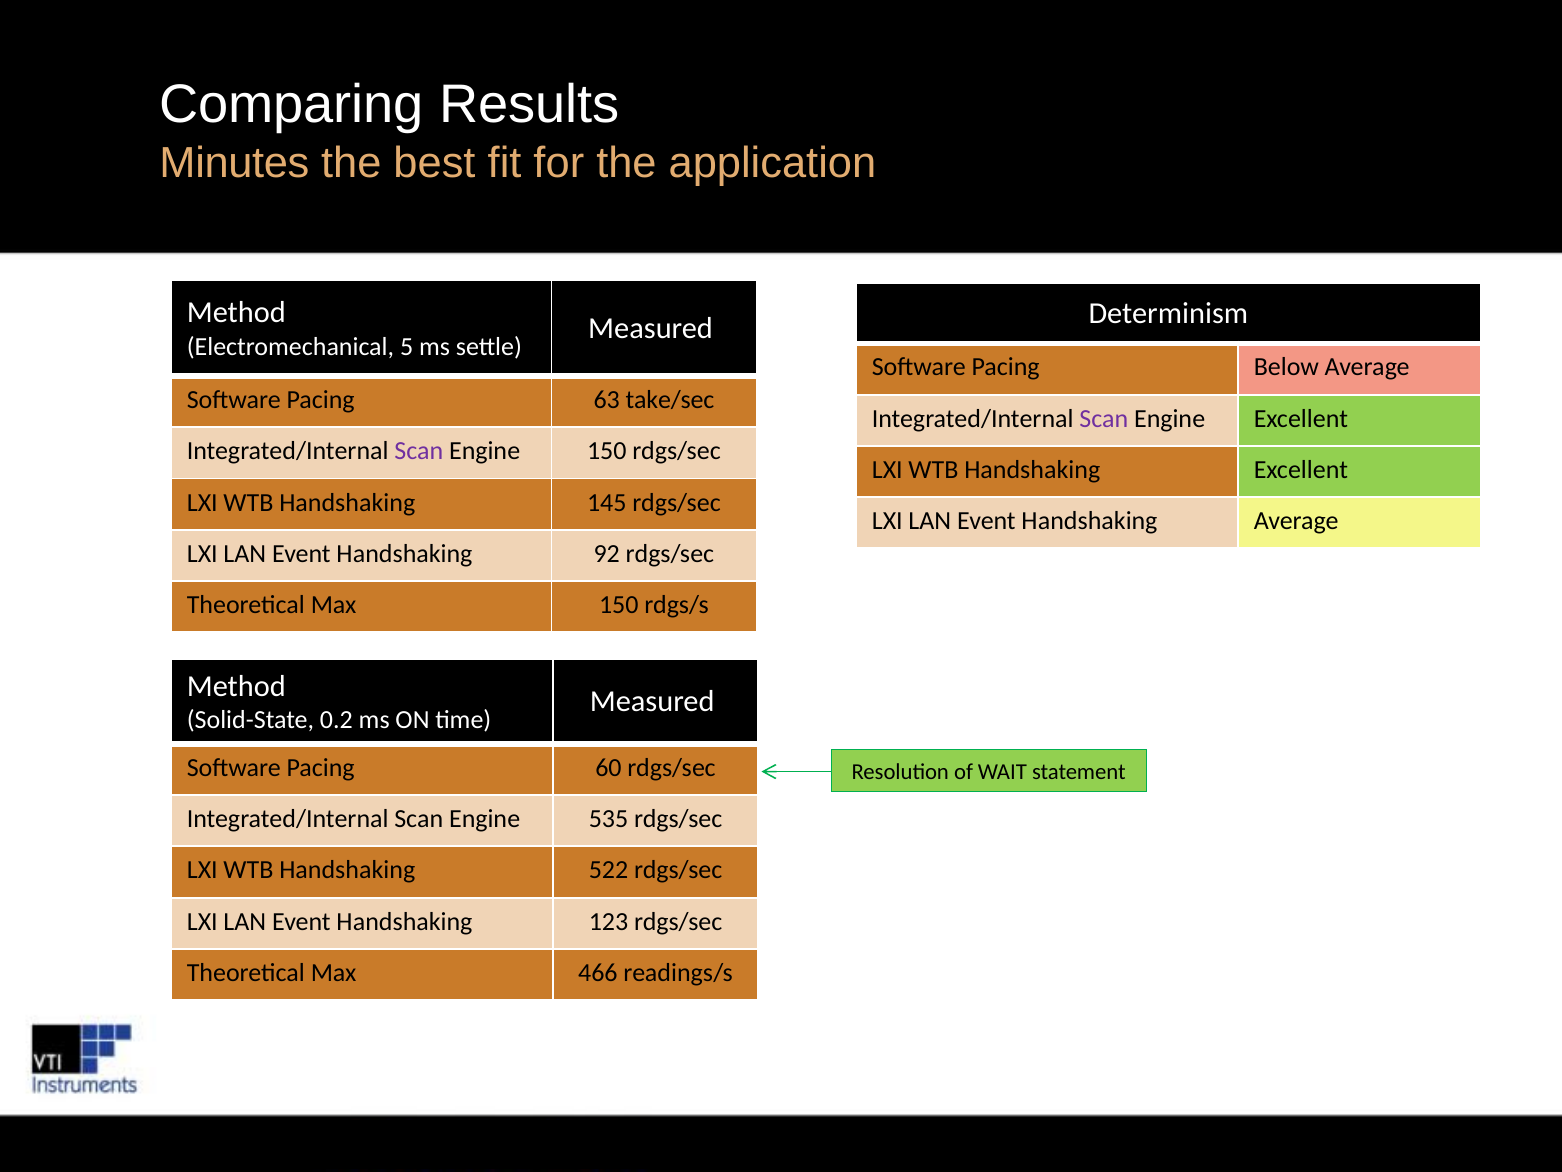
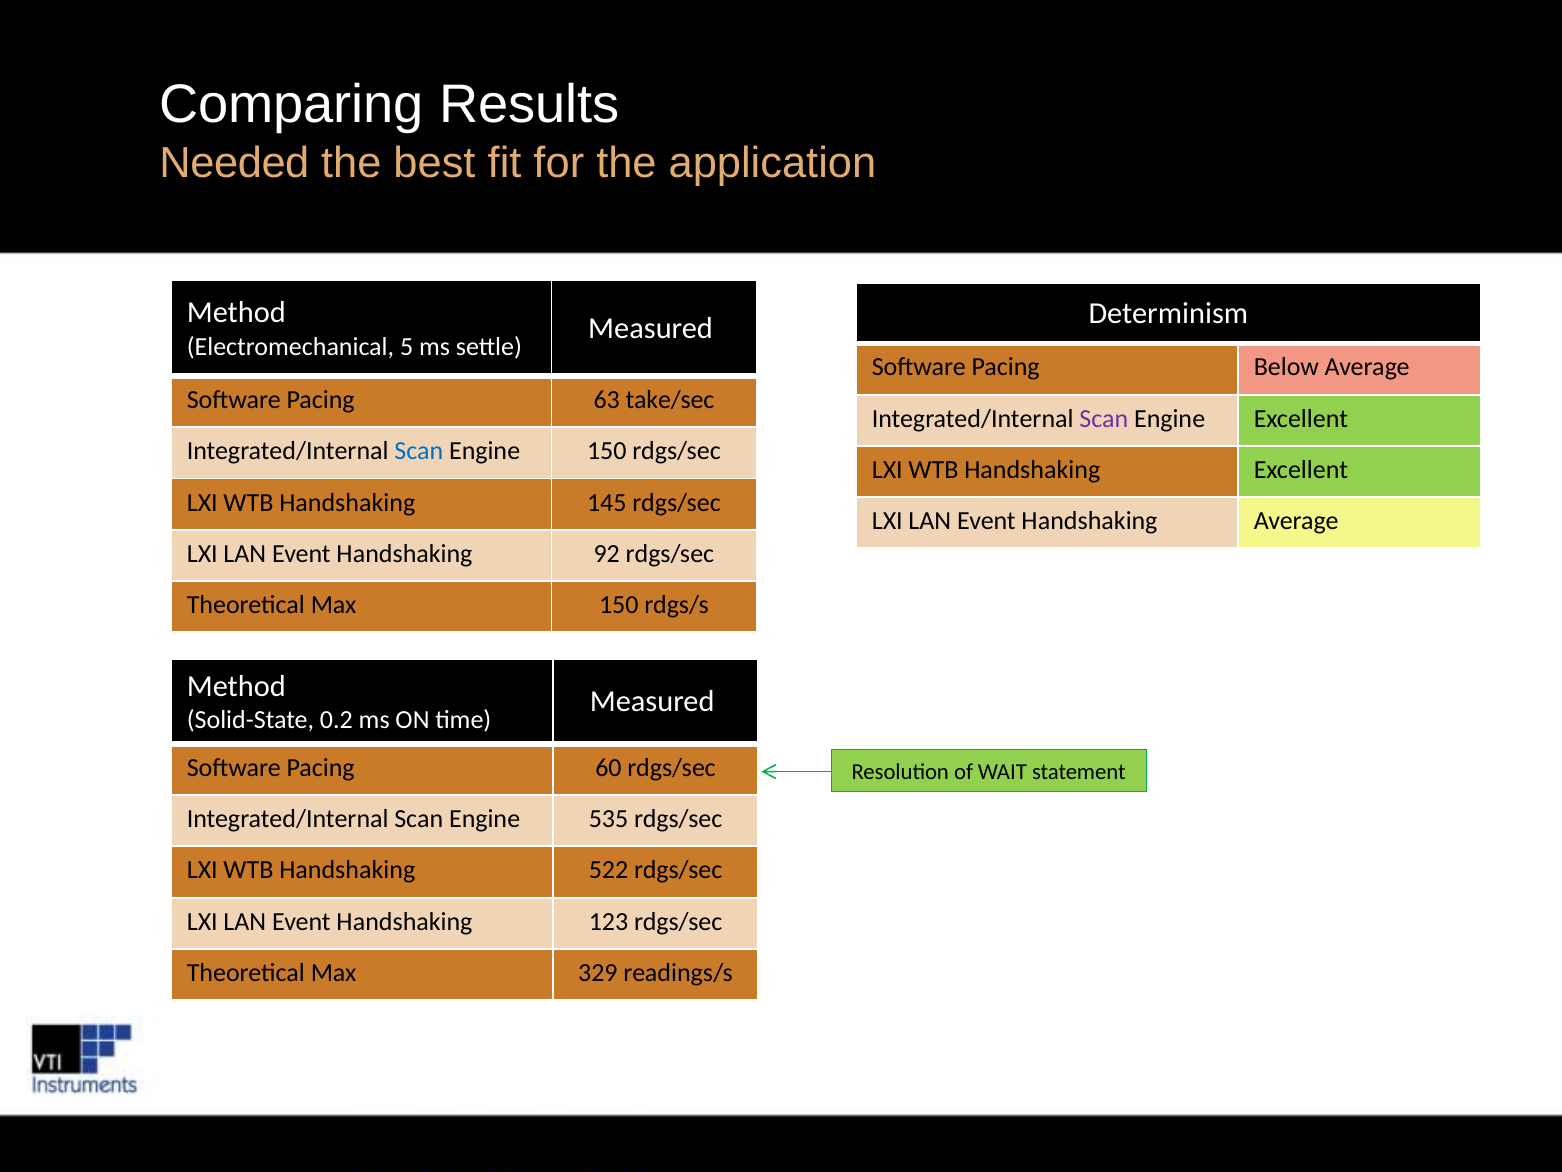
Minutes: Minutes -> Needed
Scan at (419, 451) colour: purple -> blue
466: 466 -> 329
